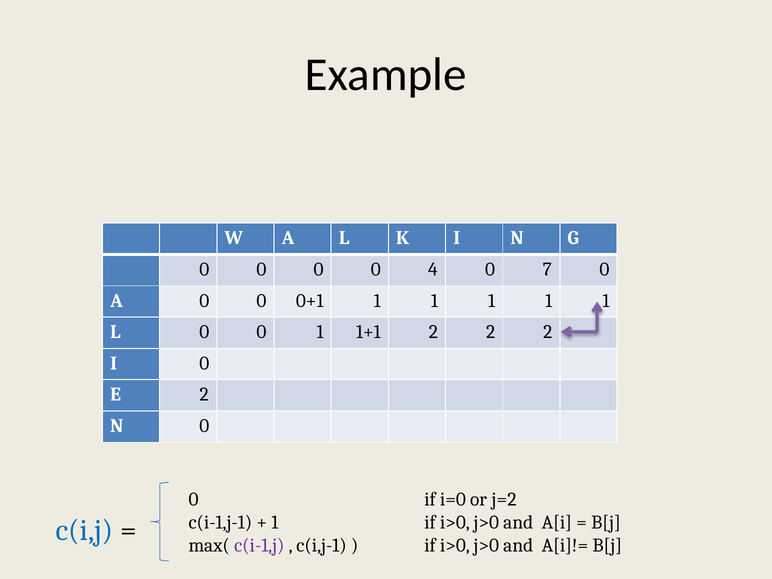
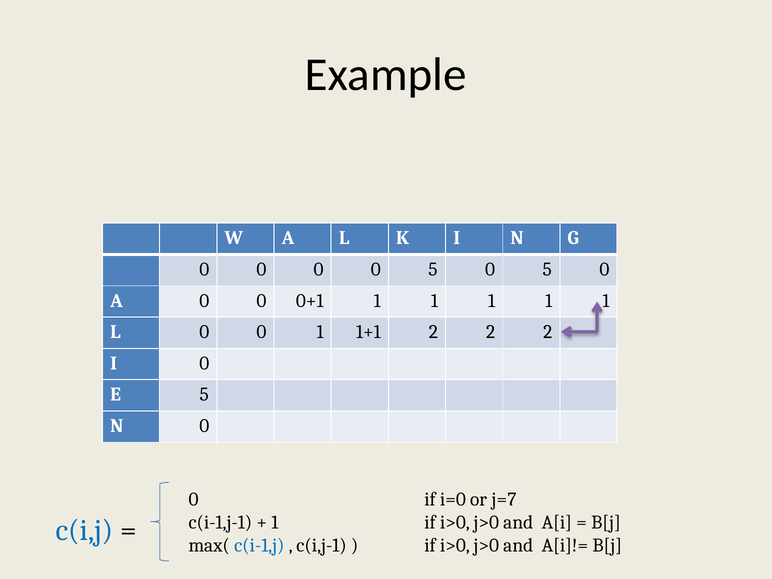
0 0 4: 4 -> 5
7 at (547, 269): 7 -> 5
E 2: 2 -> 5
j=2: j=2 -> j=7
c(i-1,j colour: purple -> blue
